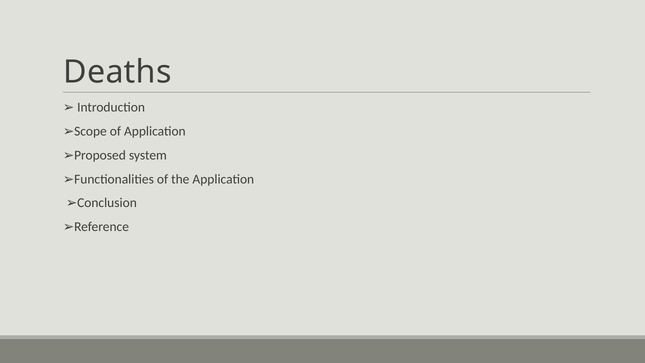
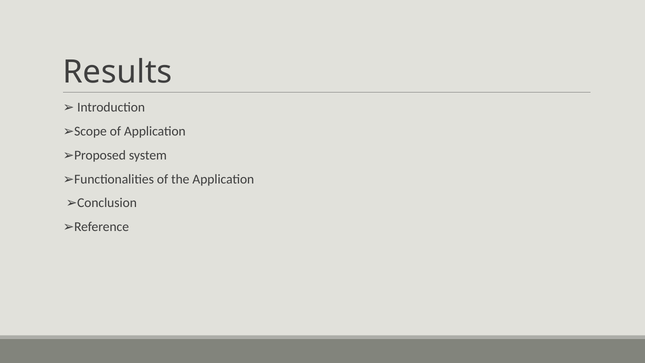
Deaths: Deaths -> Results
